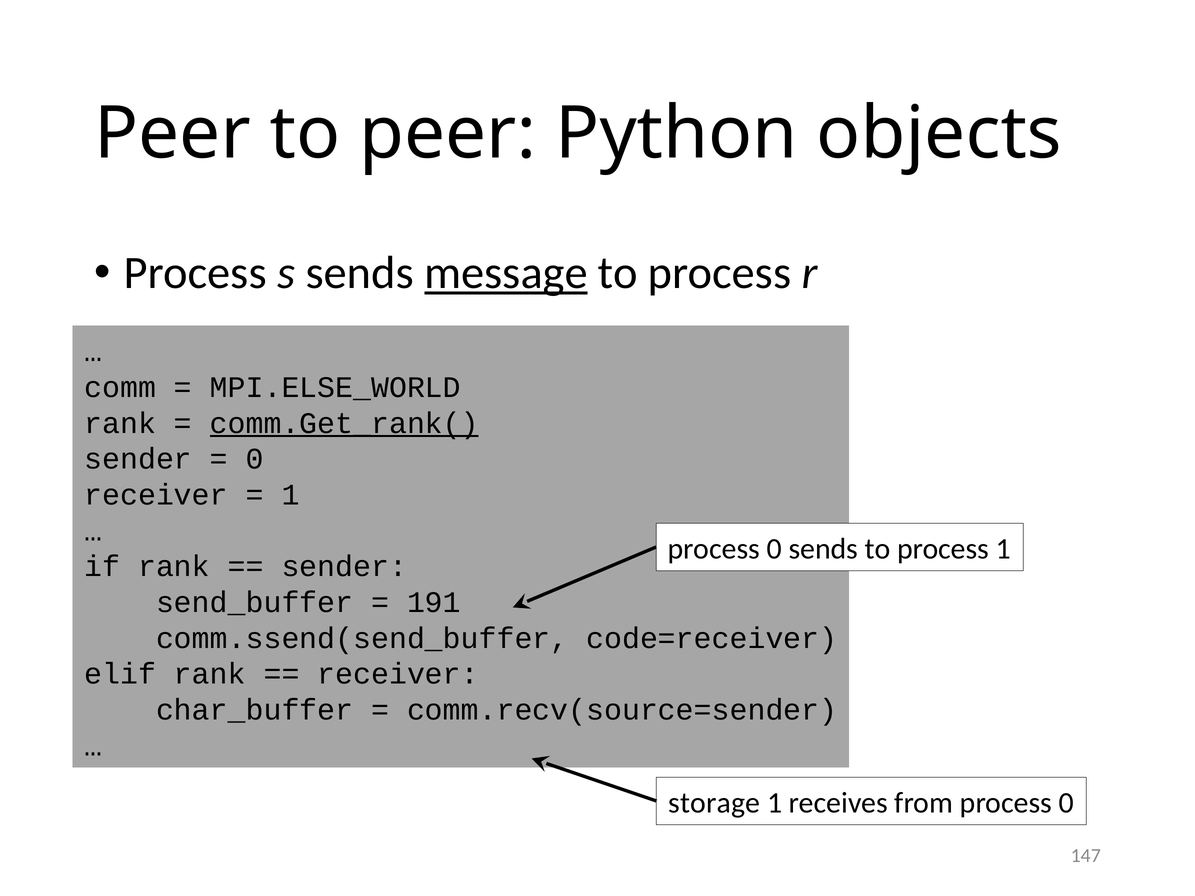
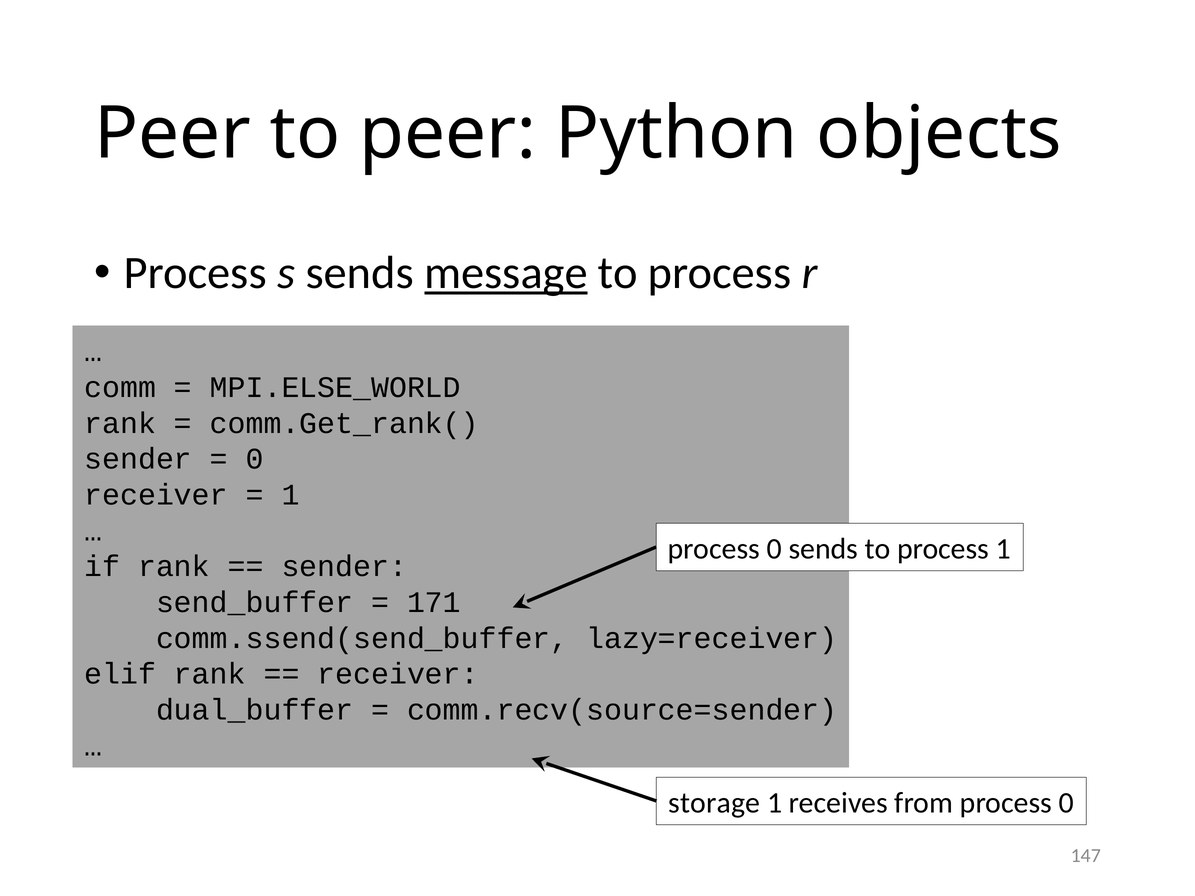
comm.Get_rank( underline: present -> none
191: 191 -> 171
code=receiver: code=receiver -> lazy=receiver
char_buffer: char_buffer -> dual_buffer
